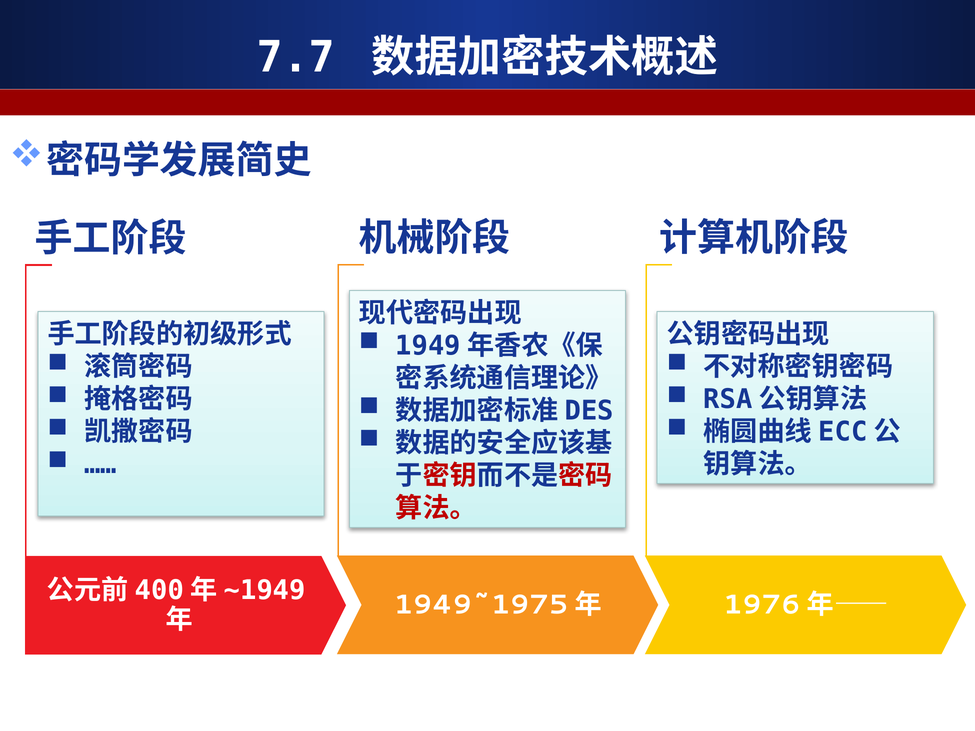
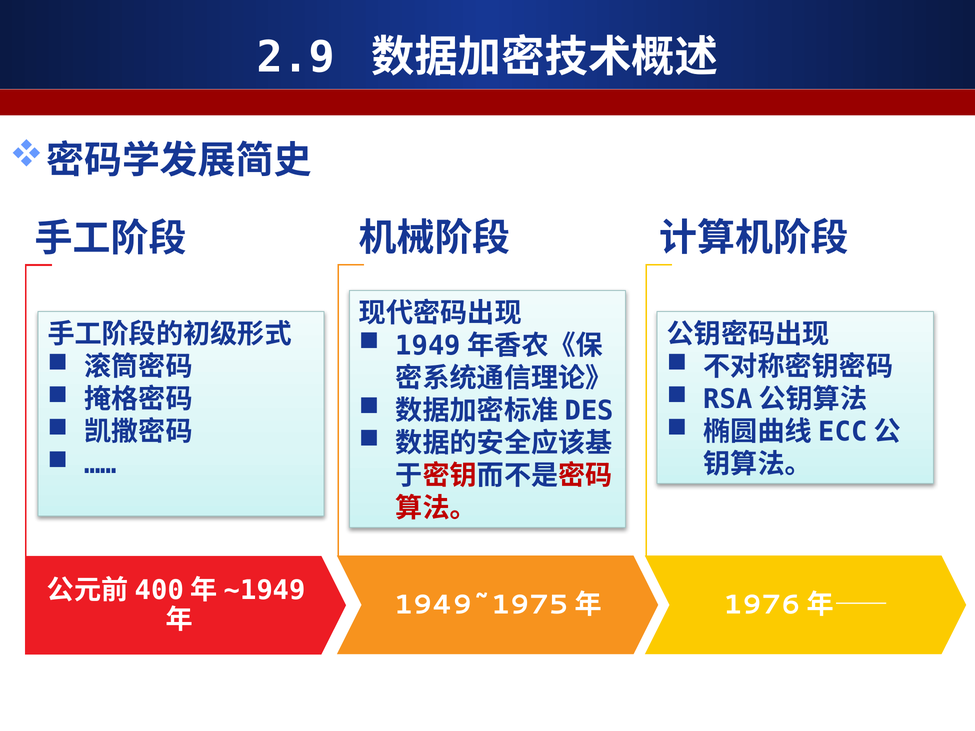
7.7: 7.7 -> 2.9
